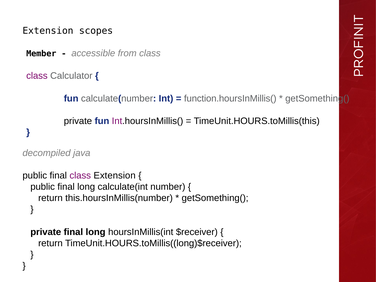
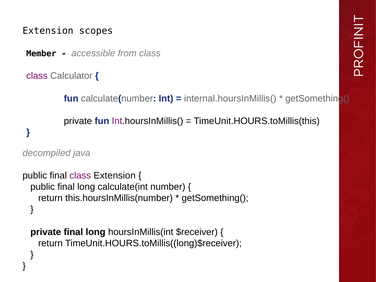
function.hoursInMillis(: function.hoursInMillis( -> internal.hoursInMillis(
